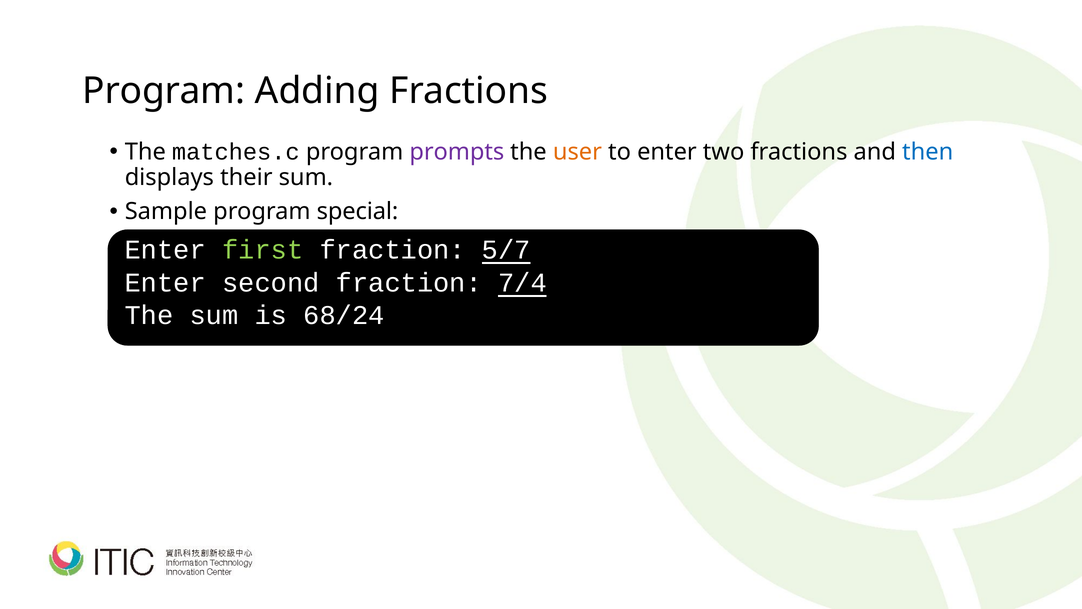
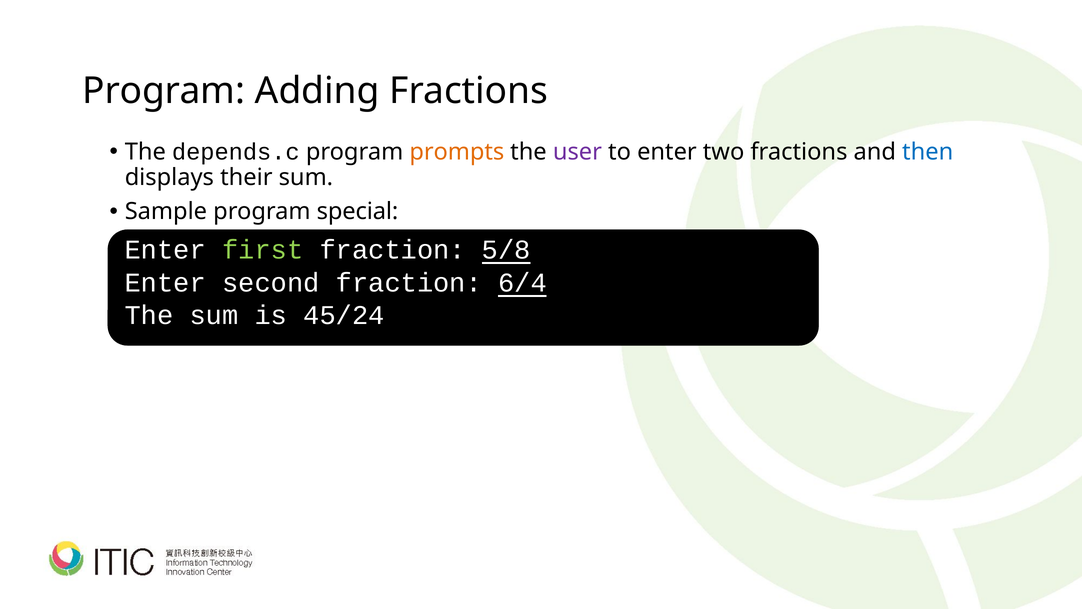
matches.c: matches.c -> depends.c
prompts colour: purple -> orange
user colour: orange -> purple
5/7: 5/7 -> 5/8
7/4: 7/4 -> 6/4
68/24: 68/24 -> 45/24
